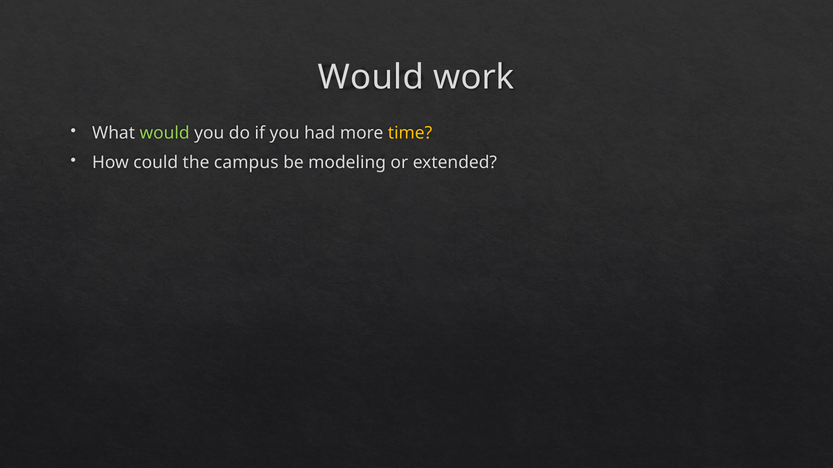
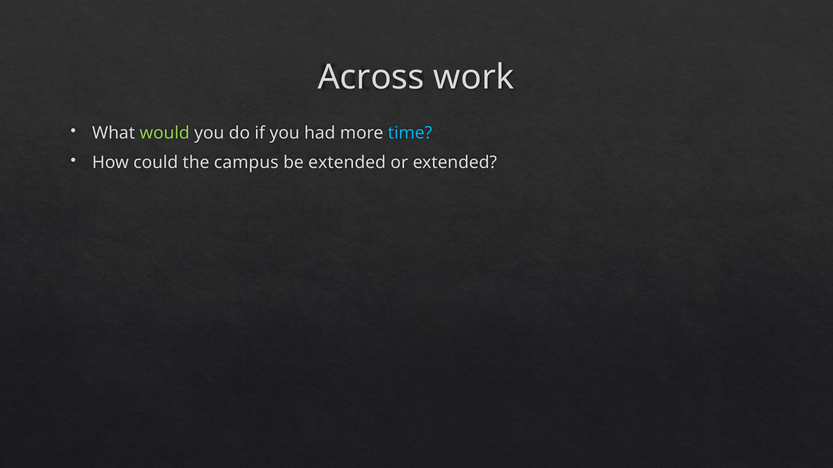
Would at (371, 77): Would -> Across
time colour: yellow -> light blue
be modeling: modeling -> extended
